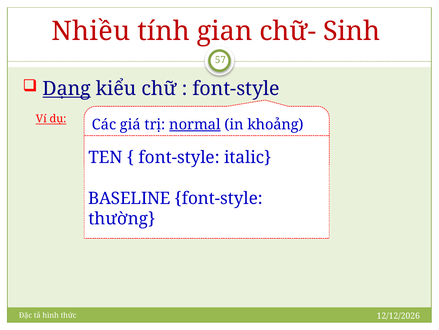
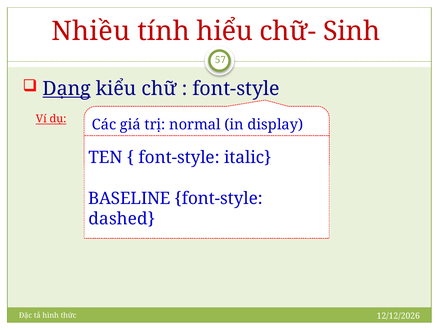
gian: gian -> hiểu
normal underline: present -> none
khoảng: khoảng -> display
thường: thường -> dashed
